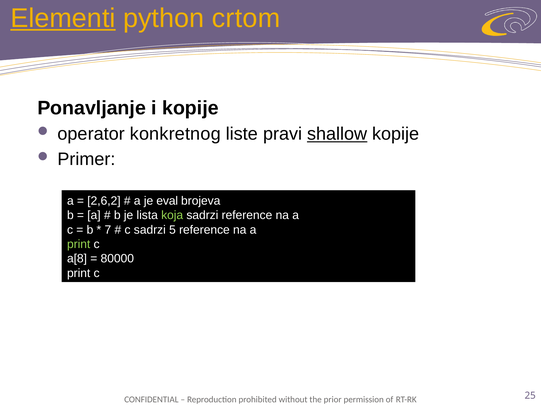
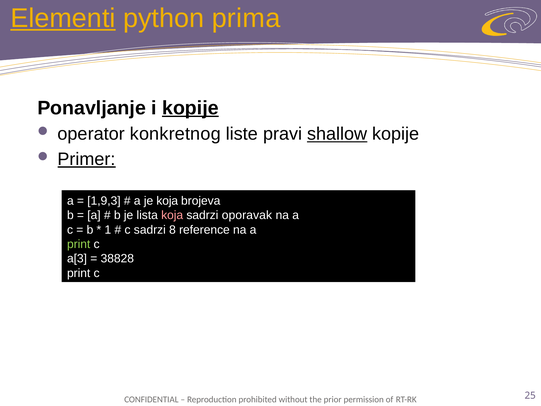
crtom: crtom -> prima
kopije at (190, 108) underline: none -> present
Primer underline: none -> present
2,6,2: 2,6,2 -> 1,9,3
je eval: eval -> koja
koja at (172, 215) colour: light green -> pink
sadrzi reference: reference -> oporavak
7: 7 -> 1
5: 5 -> 8
a[8: a[8 -> a[3
80000: 80000 -> 38828
